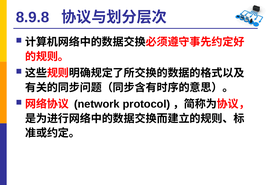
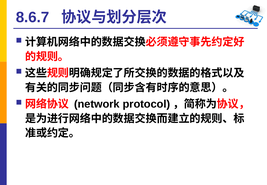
8.9.8: 8.9.8 -> 8.6.7
